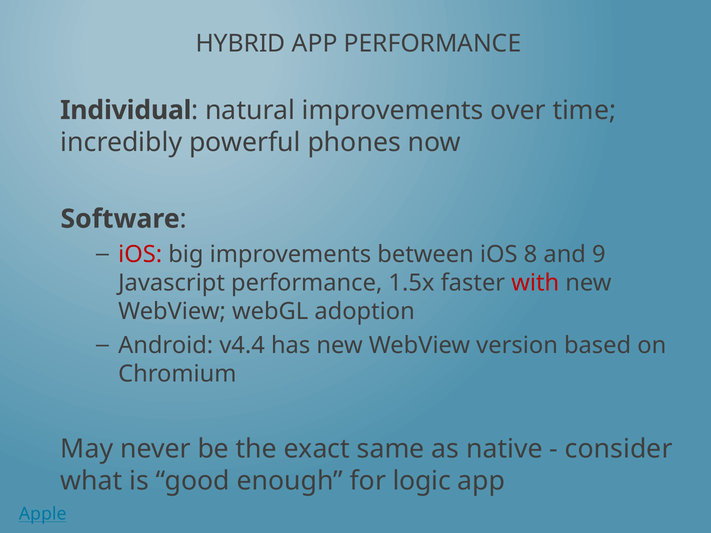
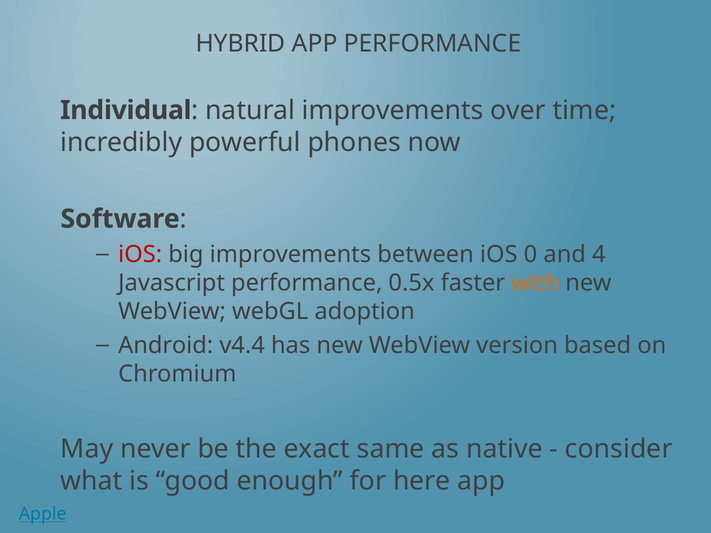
8: 8 -> 0
9: 9 -> 4
1.5x: 1.5x -> 0.5x
with colour: red -> orange
logic: logic -> here
